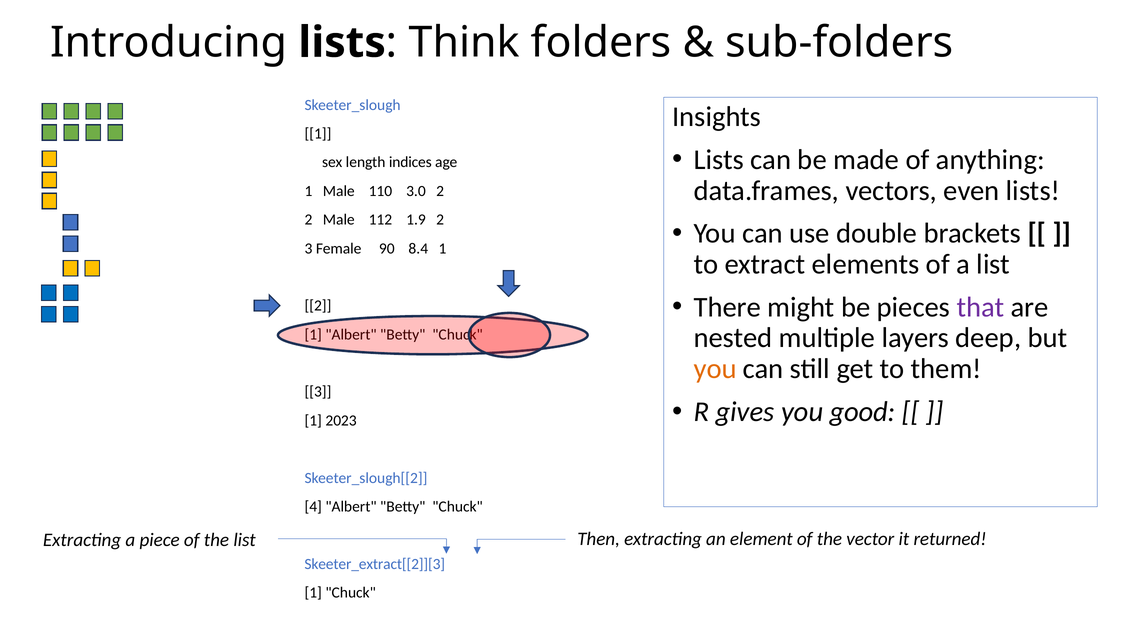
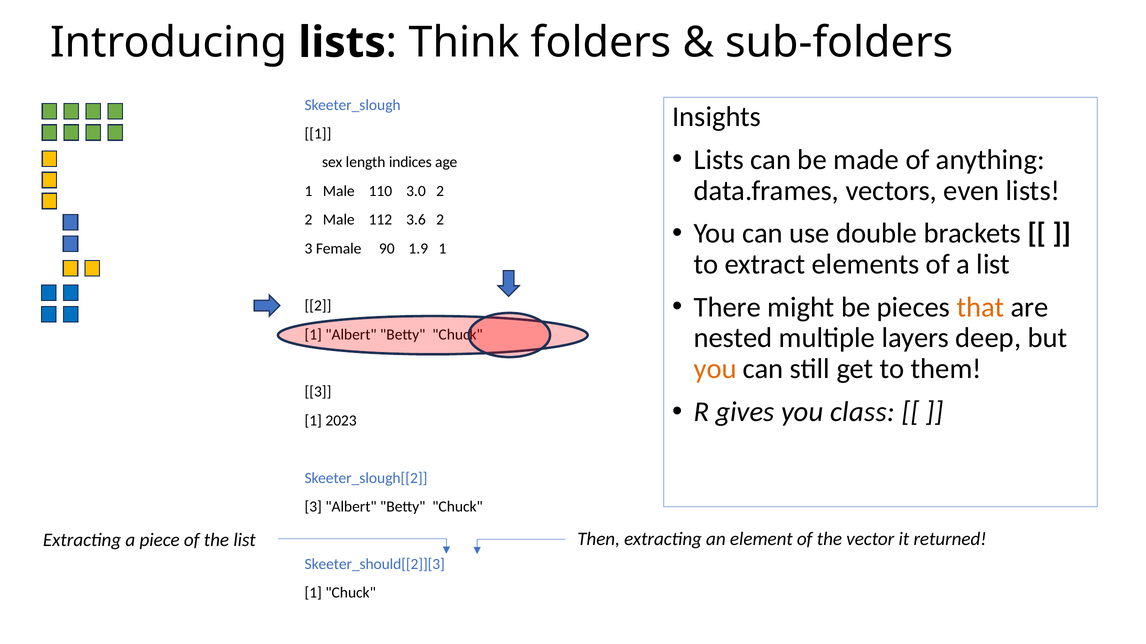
1.9: 1.9 -> 3.6
8.4: 8.4 -> 1.9
that colour: purple -> orange
good: good -> class
4 at (313, 507): 4 -> 3
Skeeter_extract[[2]][3: Skeeter_extract[[2]][3 -> Skeeter_should[[2]][3
